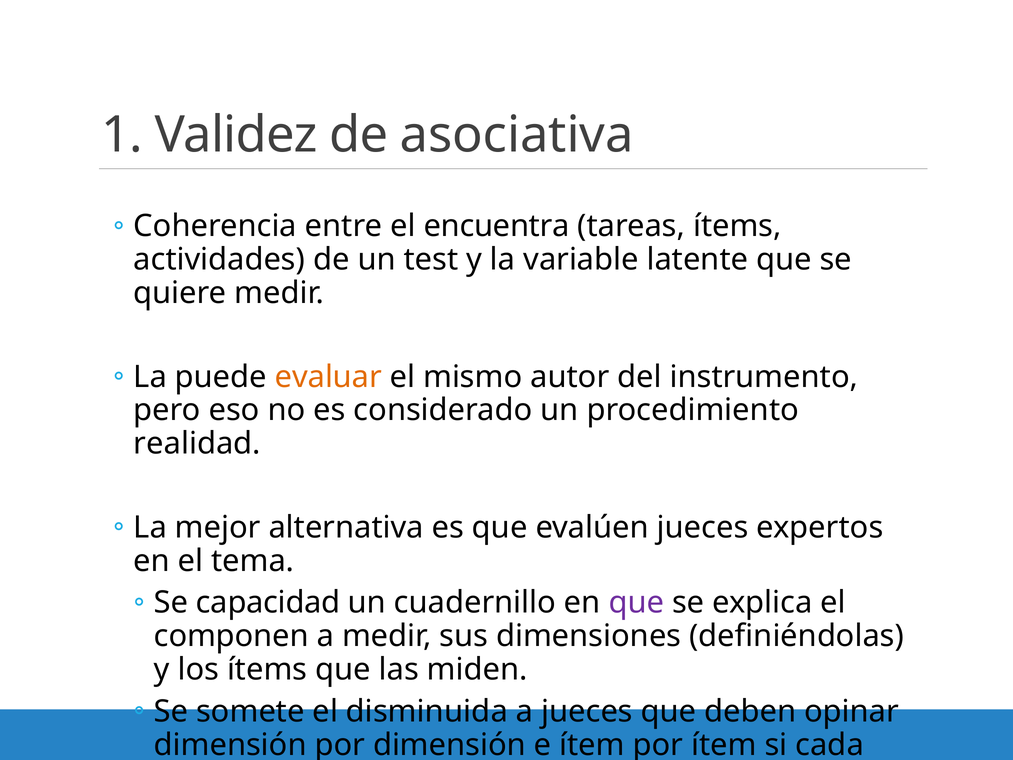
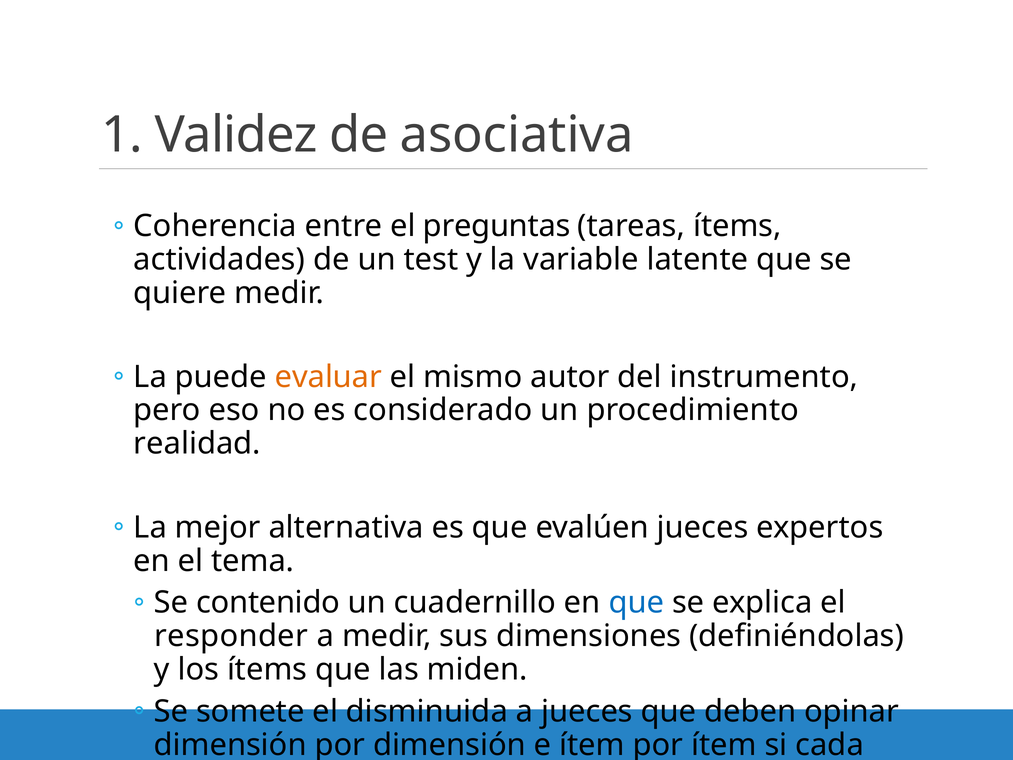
encuentra: encuentra -> preguntas
Se capacidad: capacidad -> contenido
que at (636, 603) colour: purple -> blue
componen: componen -> responder
